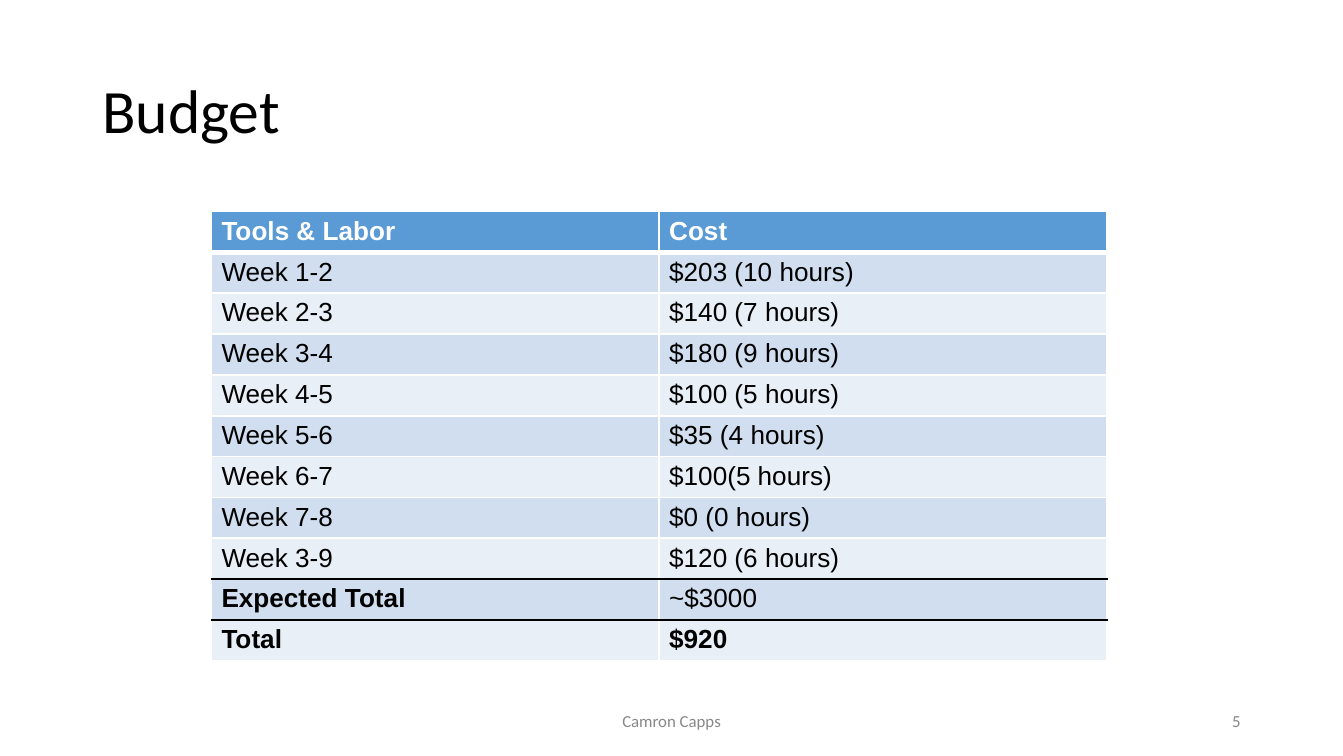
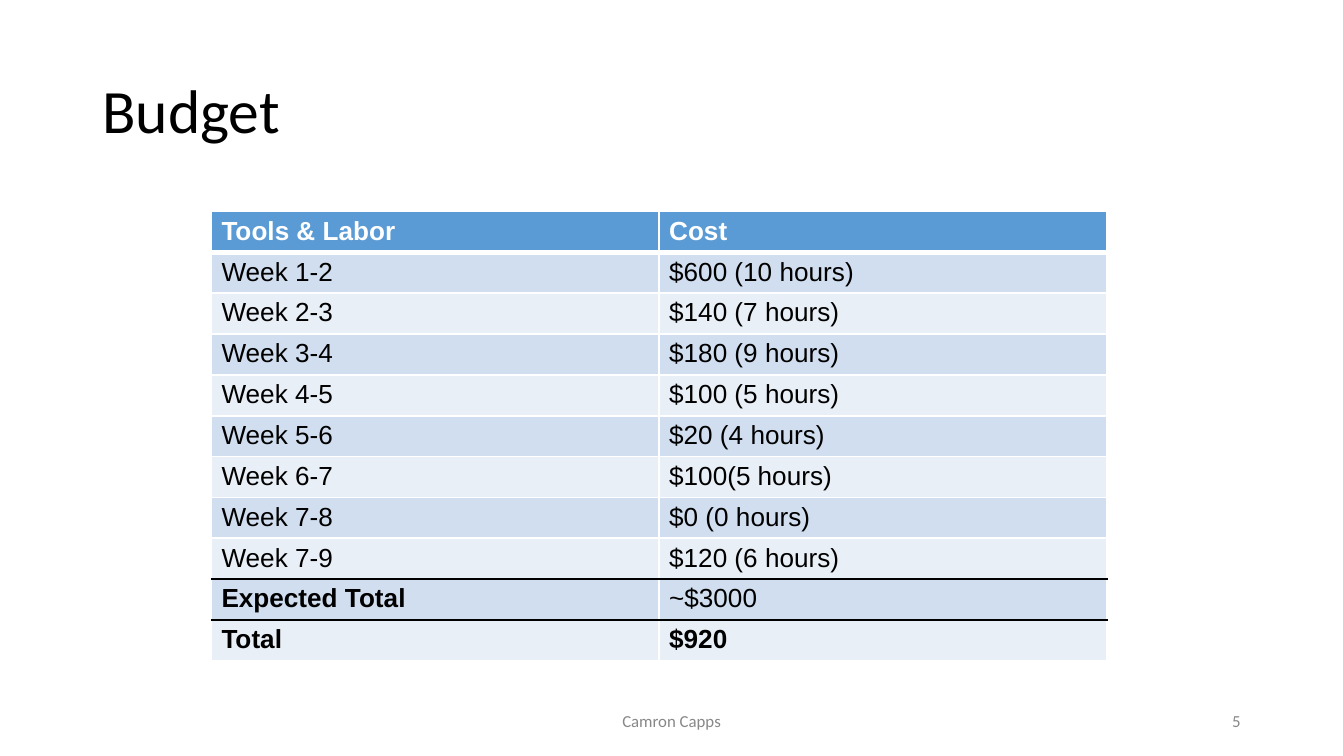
$203: $203 -> $600
$35: $35 -> $20
3-9: 3-9 -> 7-9
